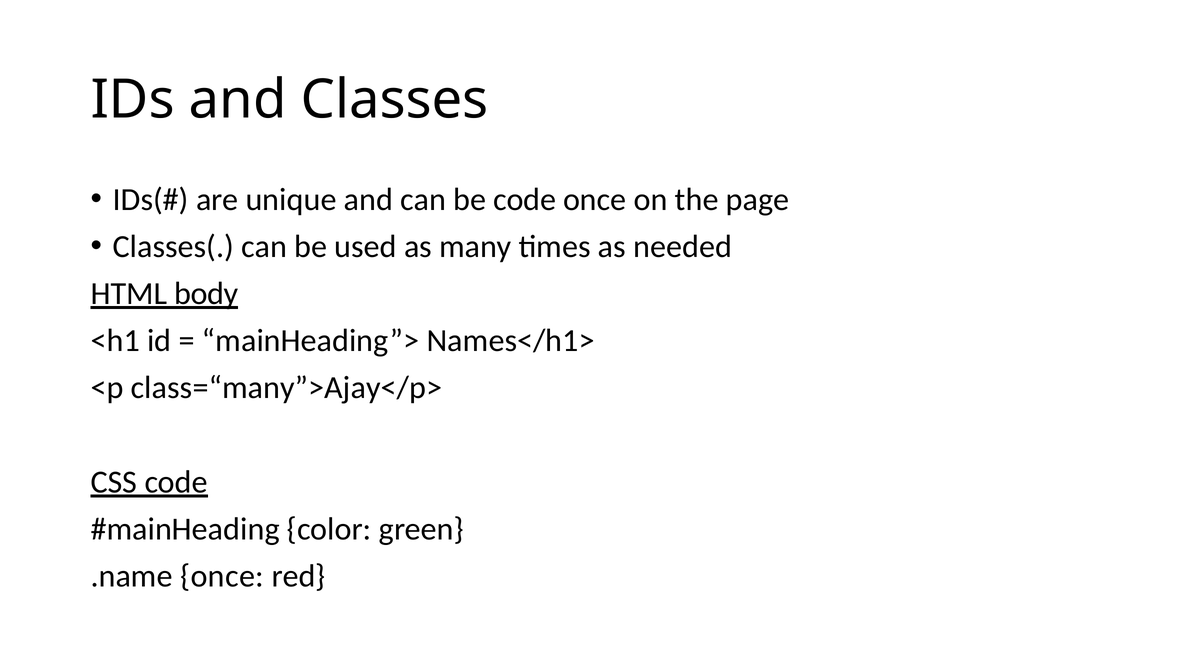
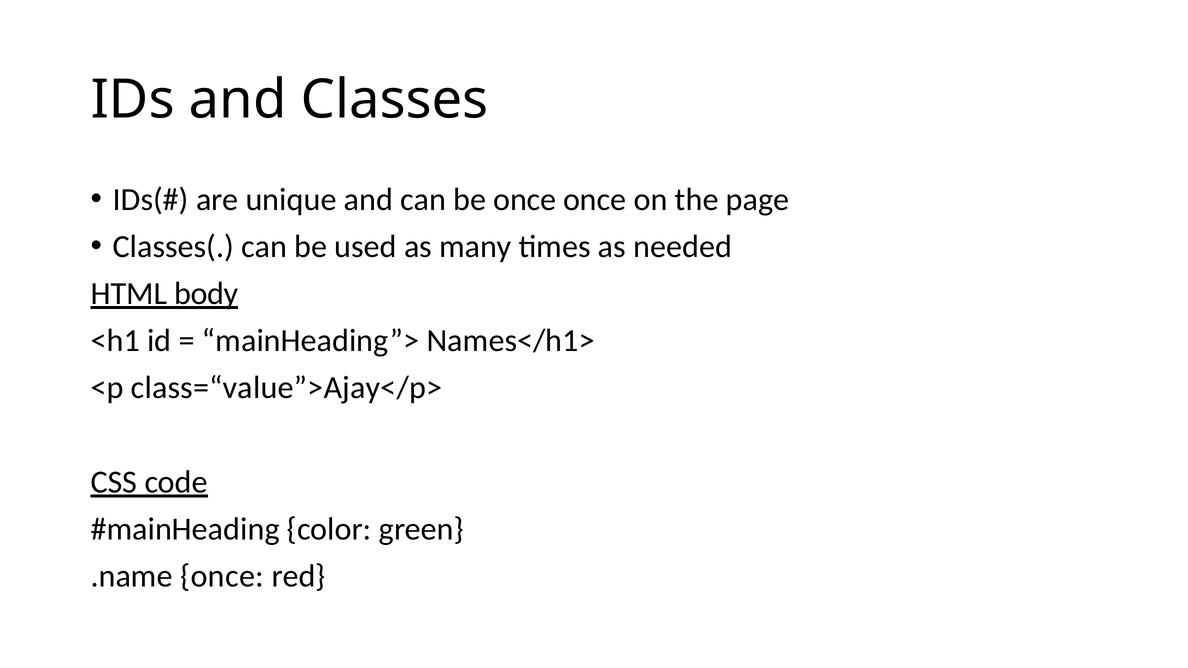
be code: code -> once
class=“many”>Ajay</p>: class=“many”>Ajay</p> -> class=“value”>Ajay</p>
